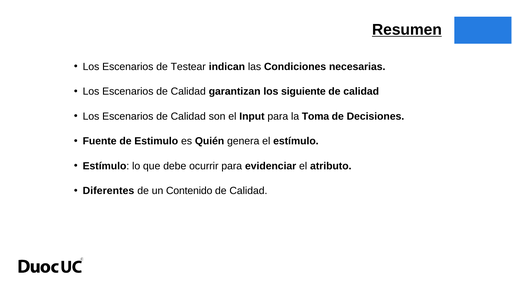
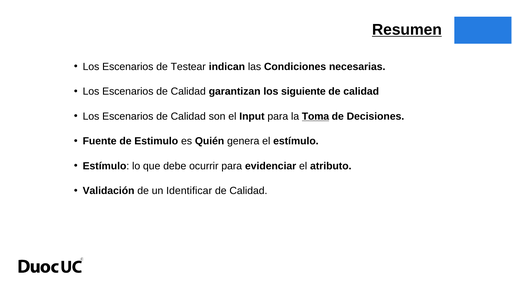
Toma underline: none -> present
Diferentes: Diferentes -> Validación
Contenido: Contenido -> Identificar
